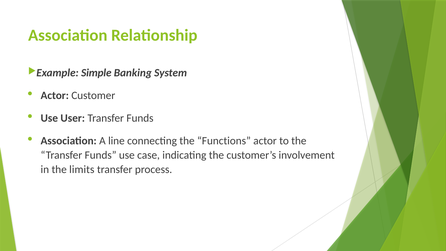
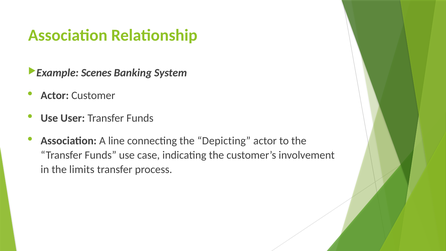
Simple: Simple -> Scenes
Functions: Functions -> Depicting
